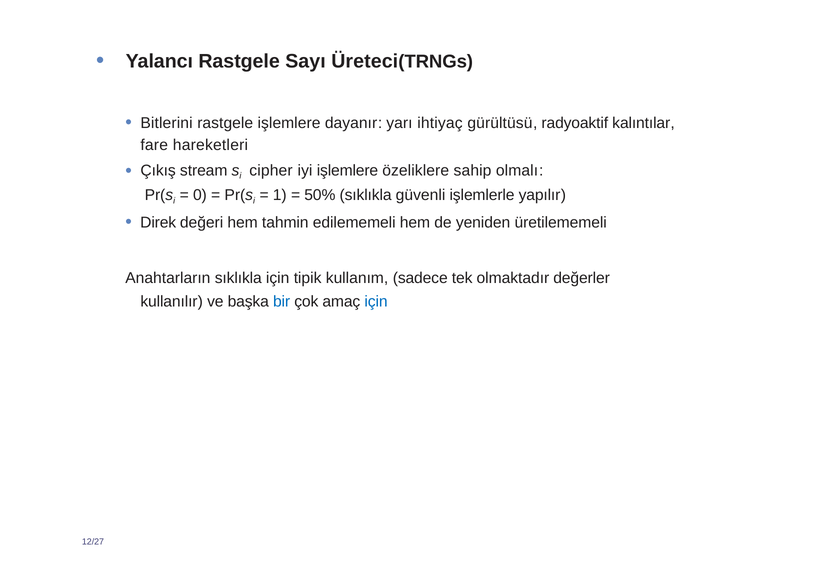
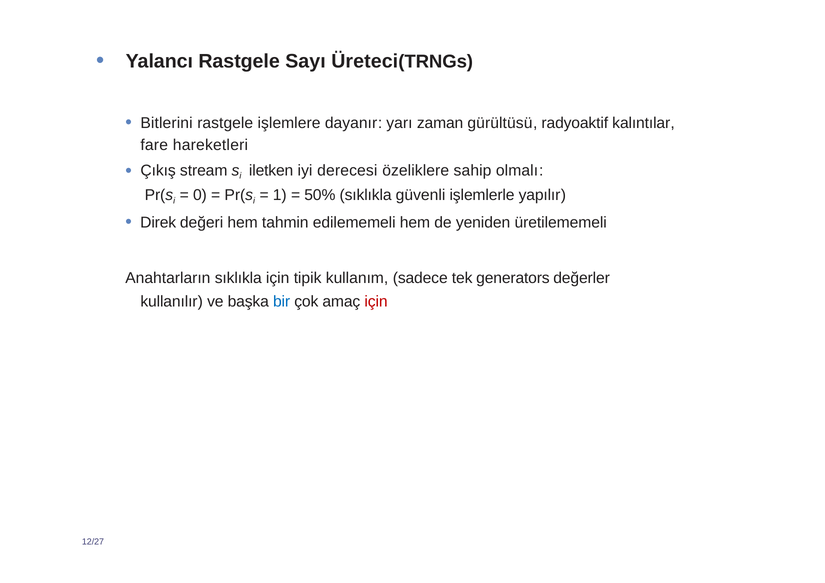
ihtiyaç: ihtiyaç -> zaman
cipher: cipher -> iletken
iyi işlemlere: işlemlere -> derecesi
olmaktadır: olmaktadır -> generators
için at (376, 302) colour: blue -> red
